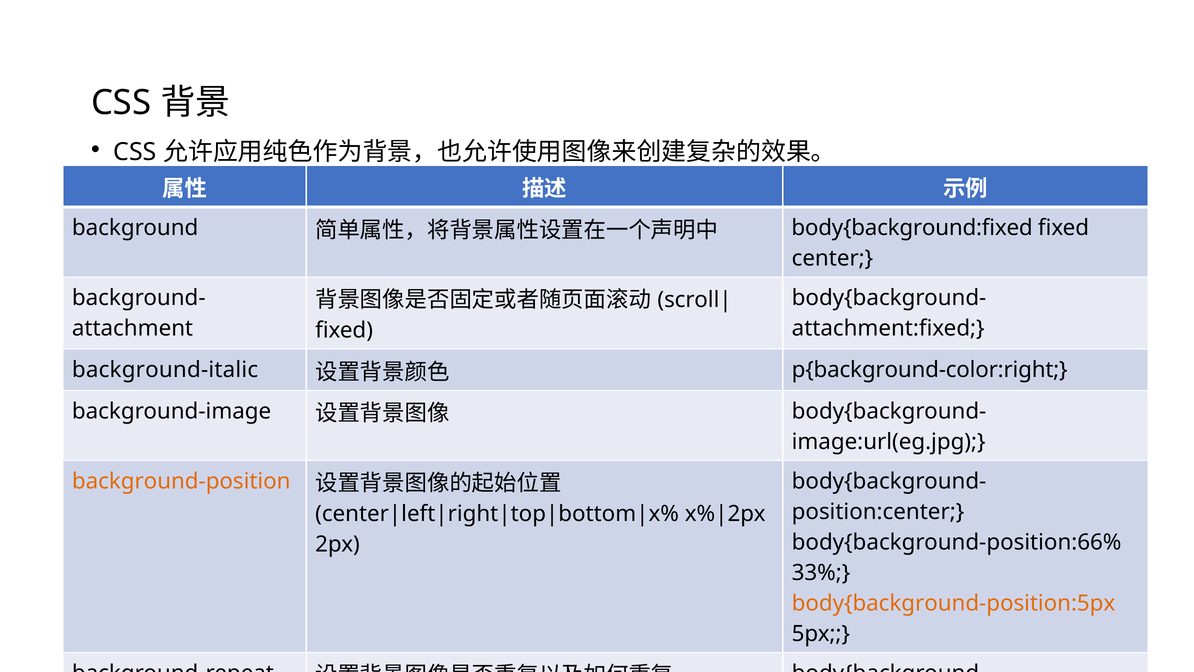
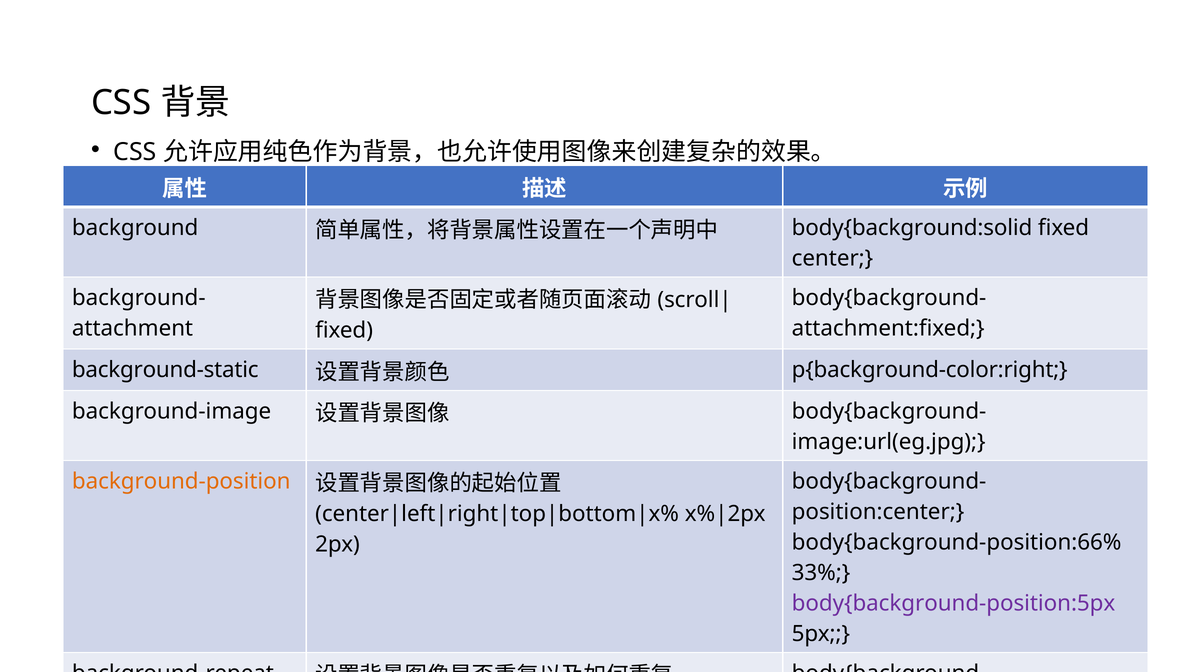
body{background:fixed: body{background:fixed -> body{background:solid
background-italic: background-italic -> background-static
body{background-position:5px colour: orange -> purple
